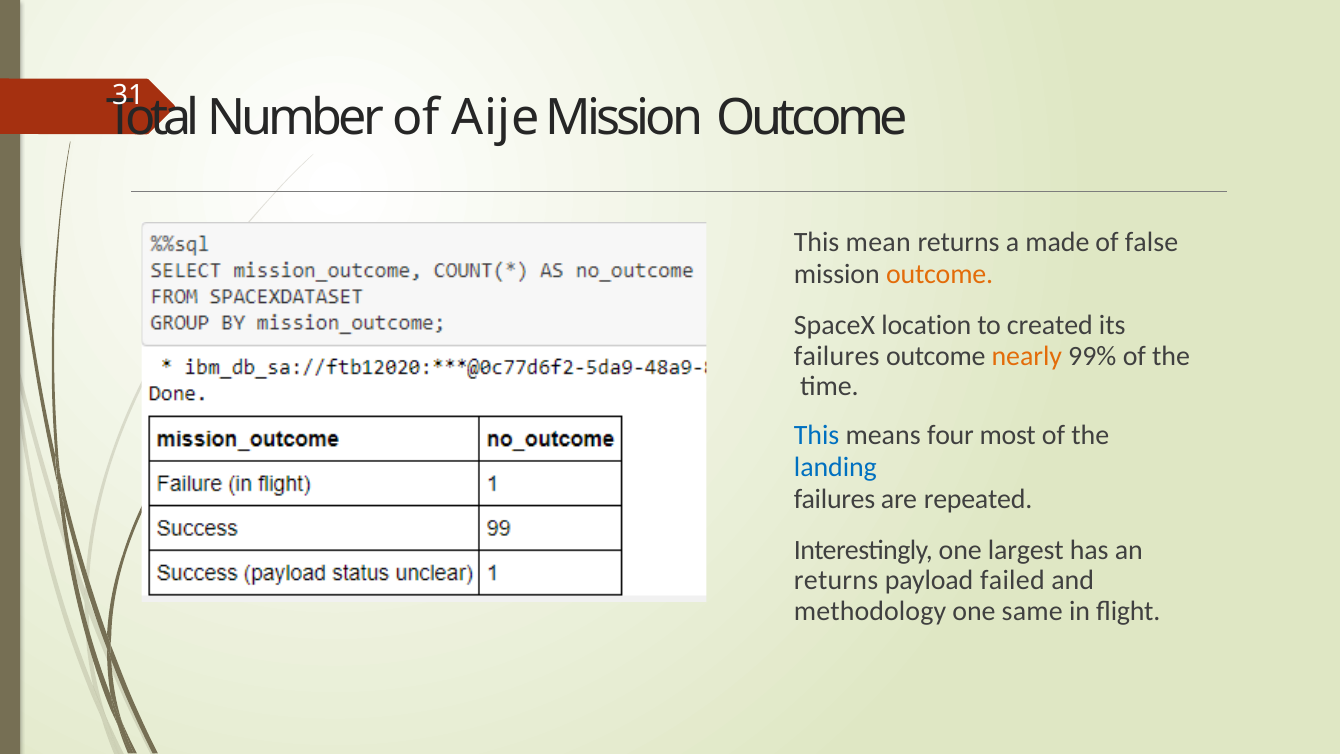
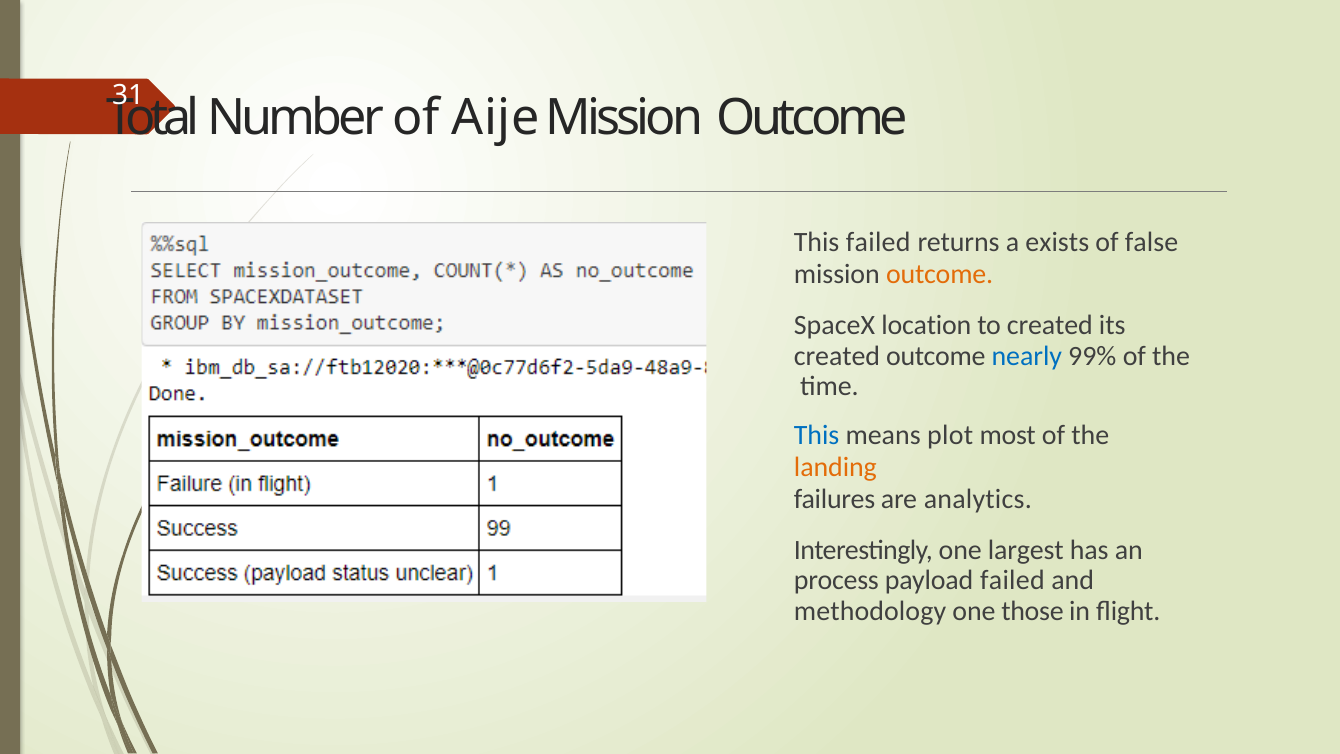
This mean: mean -> failed
made: made -> exists
failures at (837, 356): failures -> created
nearly colour: orange -> blue
four: four -> plot
landing colour: blue -> orange
repeated: repeated -> analytics
returns at (836, 580): returns -> process
same: same -> those
